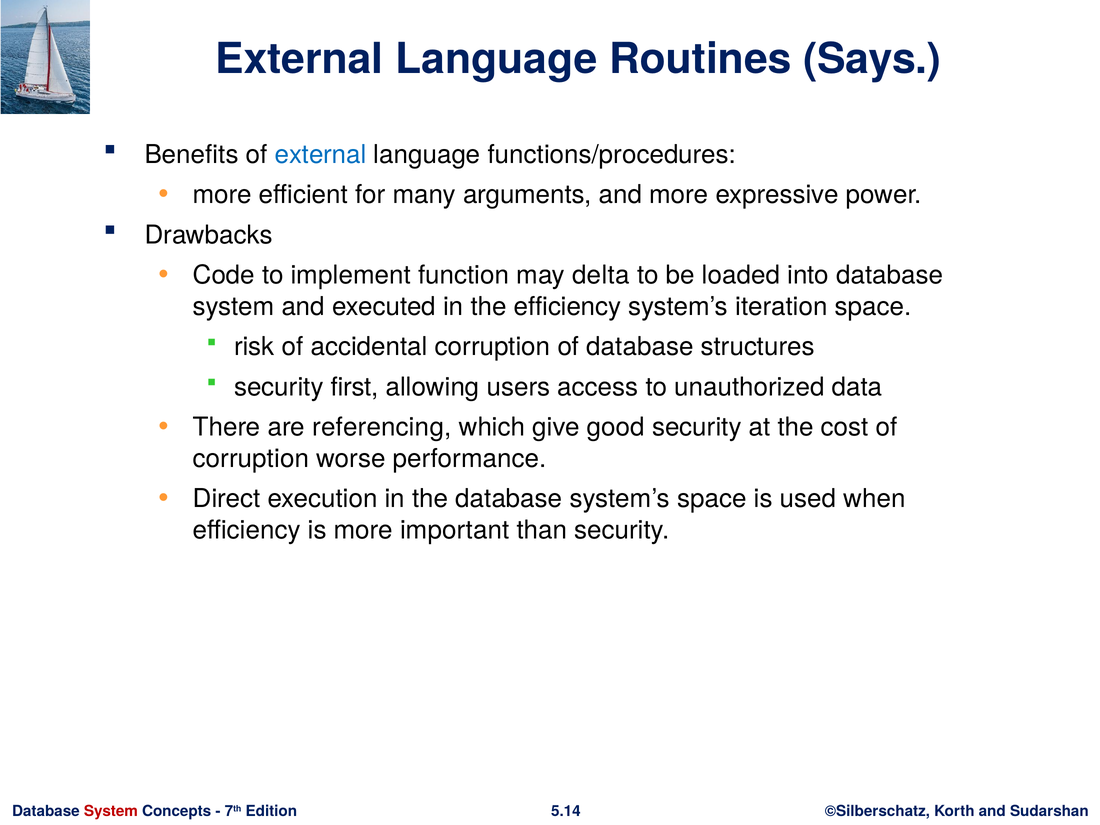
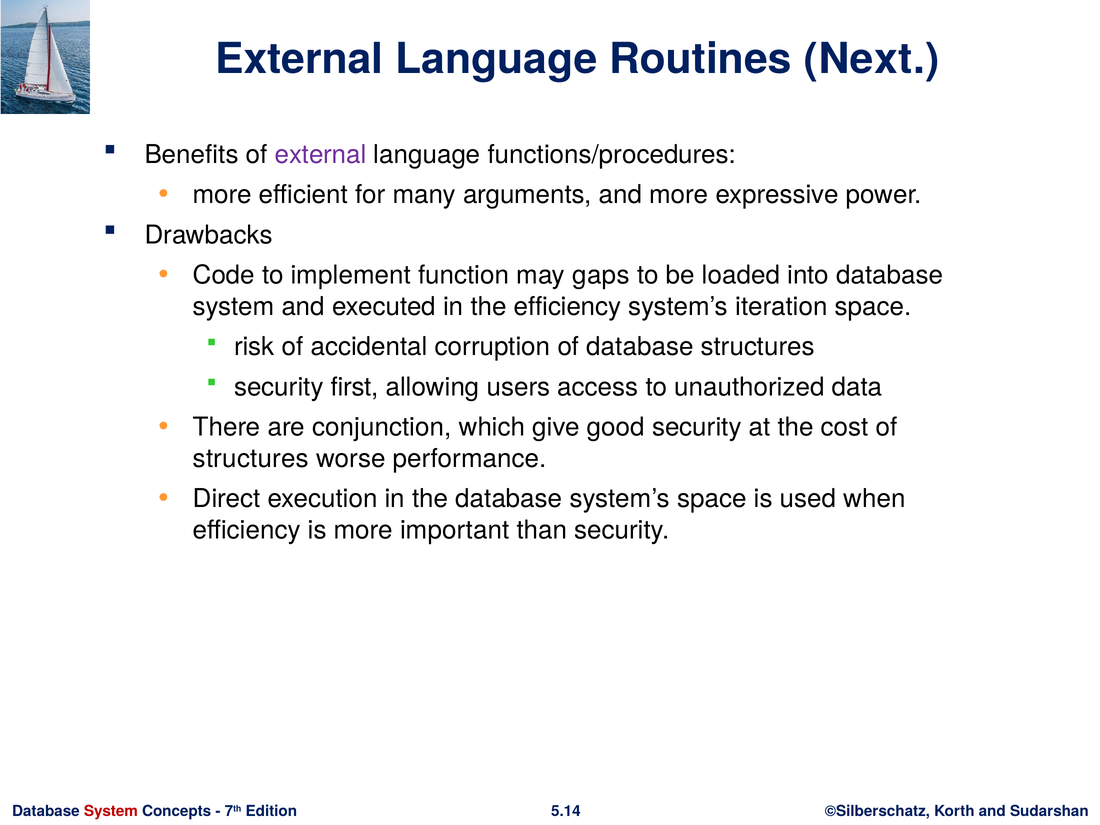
Says: Says -> Next
external at (321, 154) colour: blue -> purple
delta: delta -> gaps
referencing: referencing -> conjunction
corruption at (251, 458): corruption -> structures
